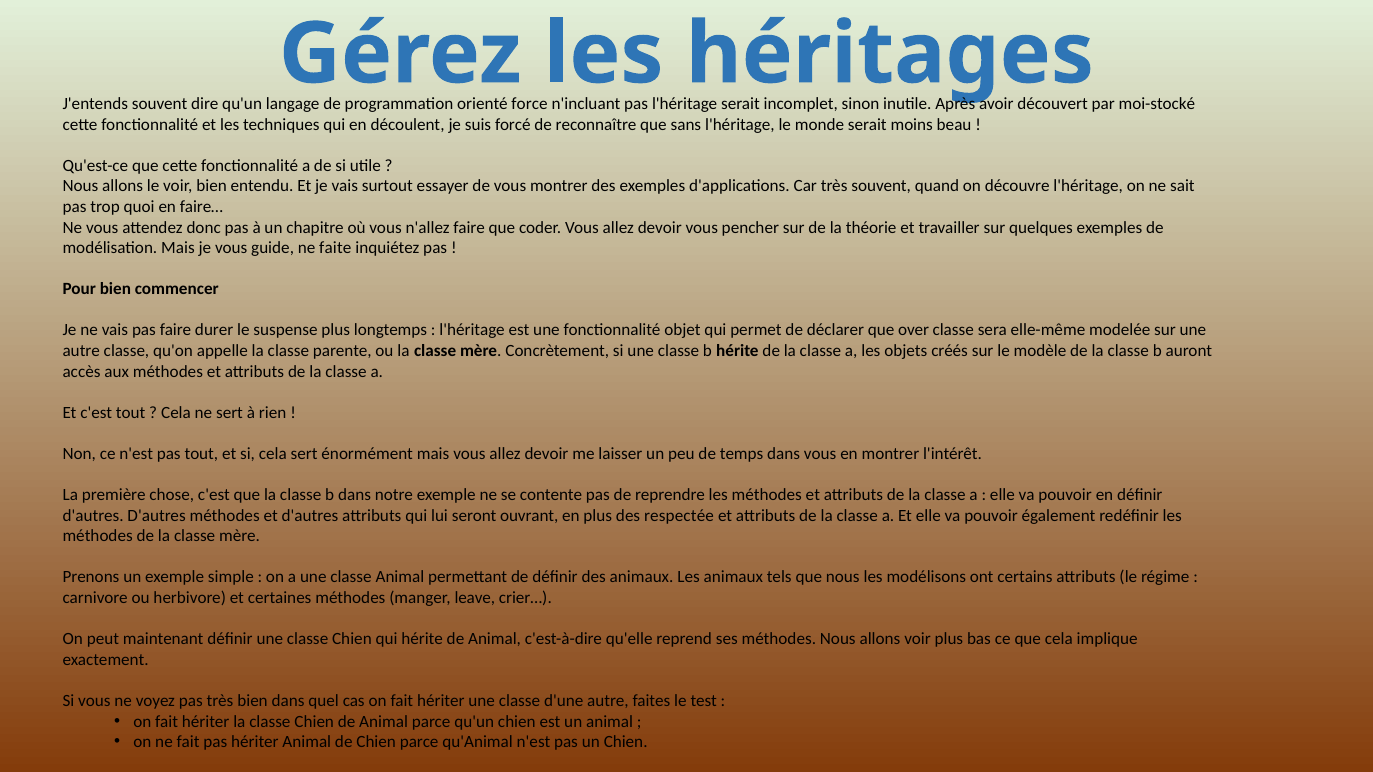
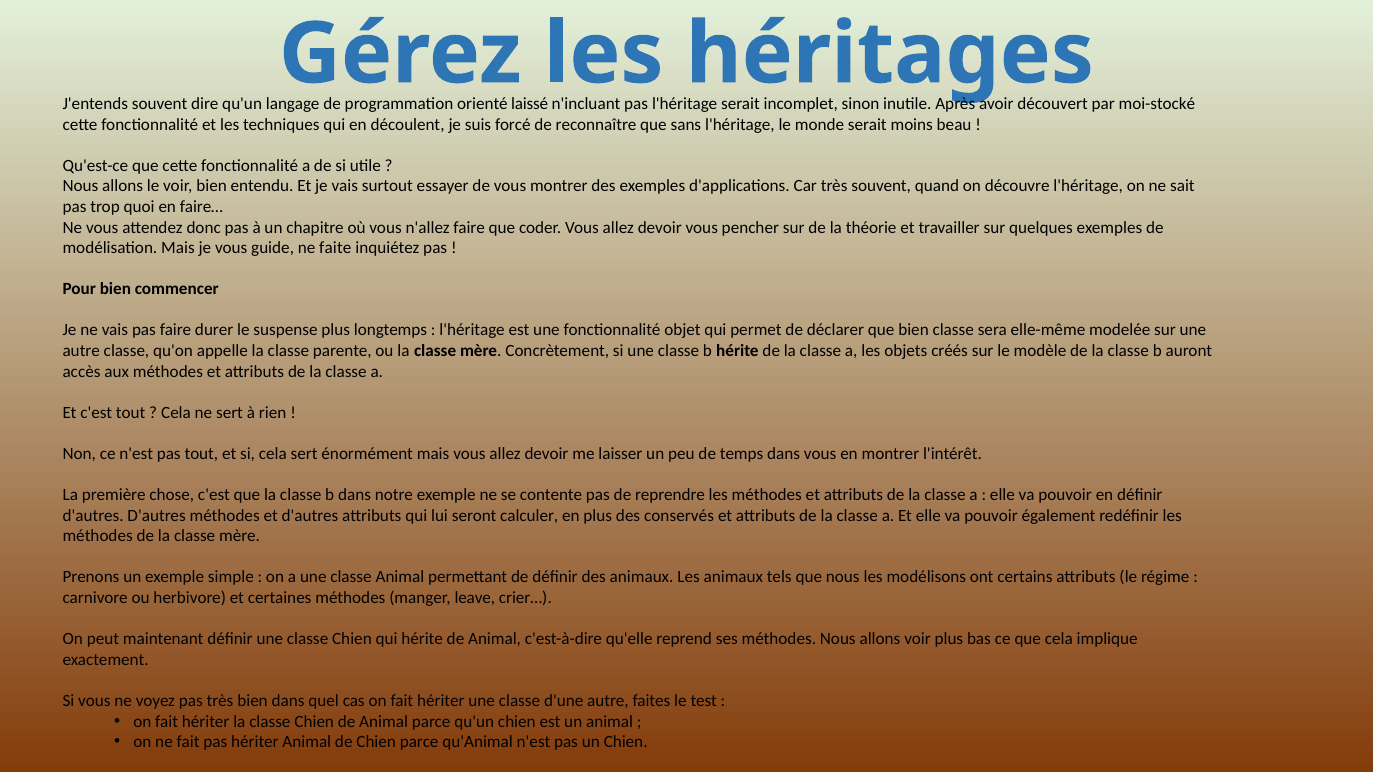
force: force -> laissé
que over: over -> bien
ouvrant: ouvrant -> calculer
respectée: respectée -> conservés
